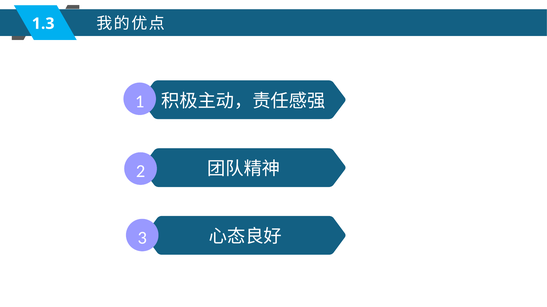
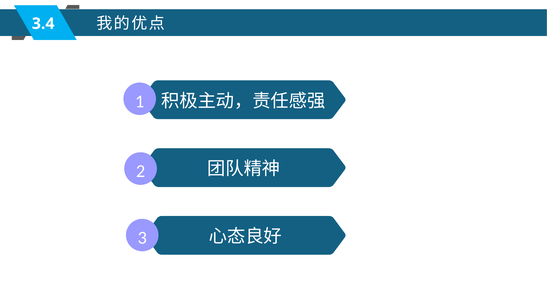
1.3: 1.3 -> 3.4
